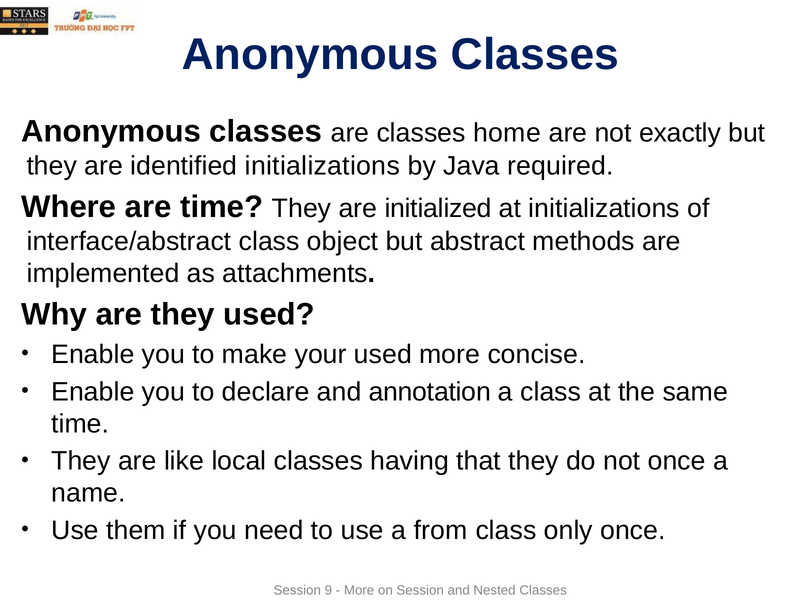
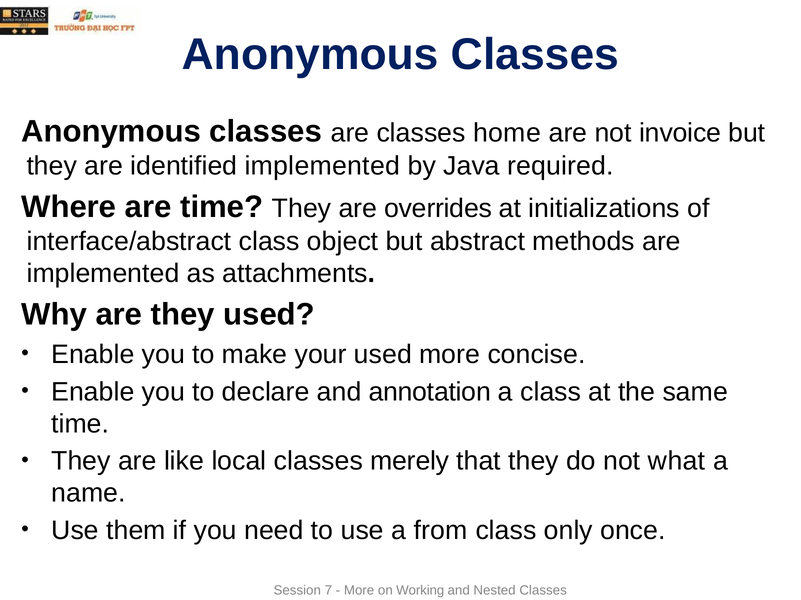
exactly: exactly -> invoice
identified initializations: initializations -> implemented
initialized: initialized -> overrides
having: having -> merely
not once: once -> what
9: 9 -> 7
on Session: Session -> Working
